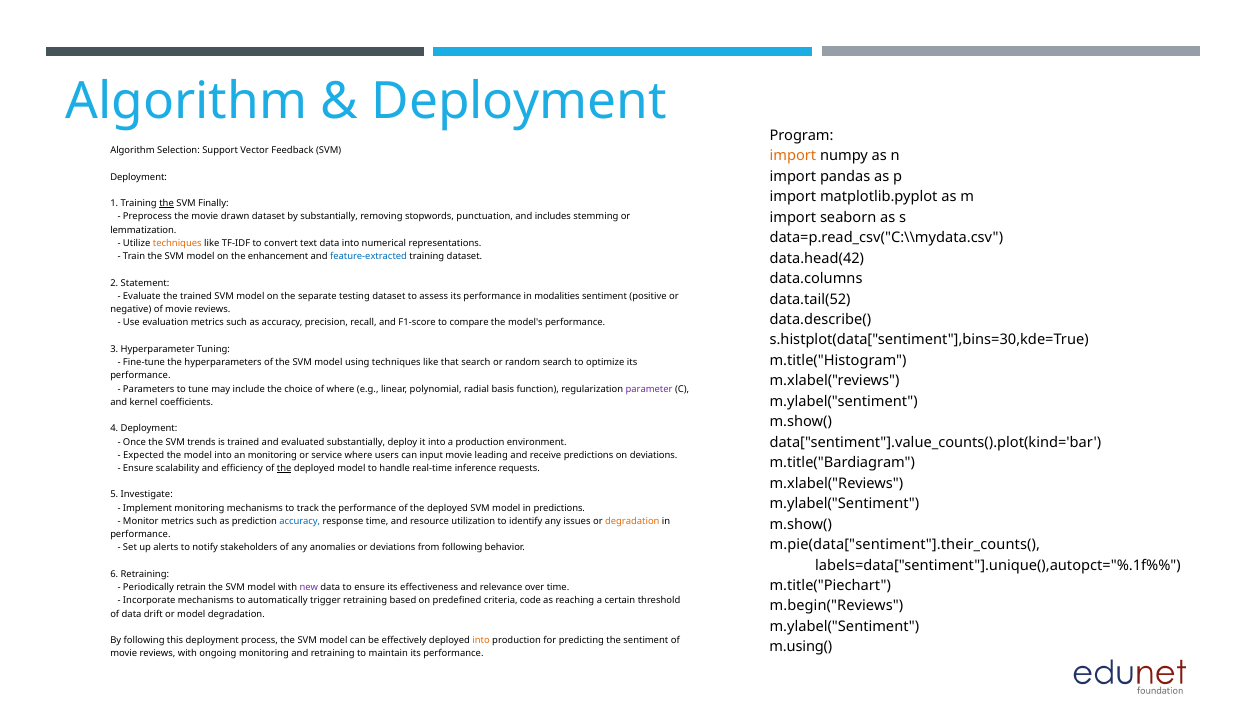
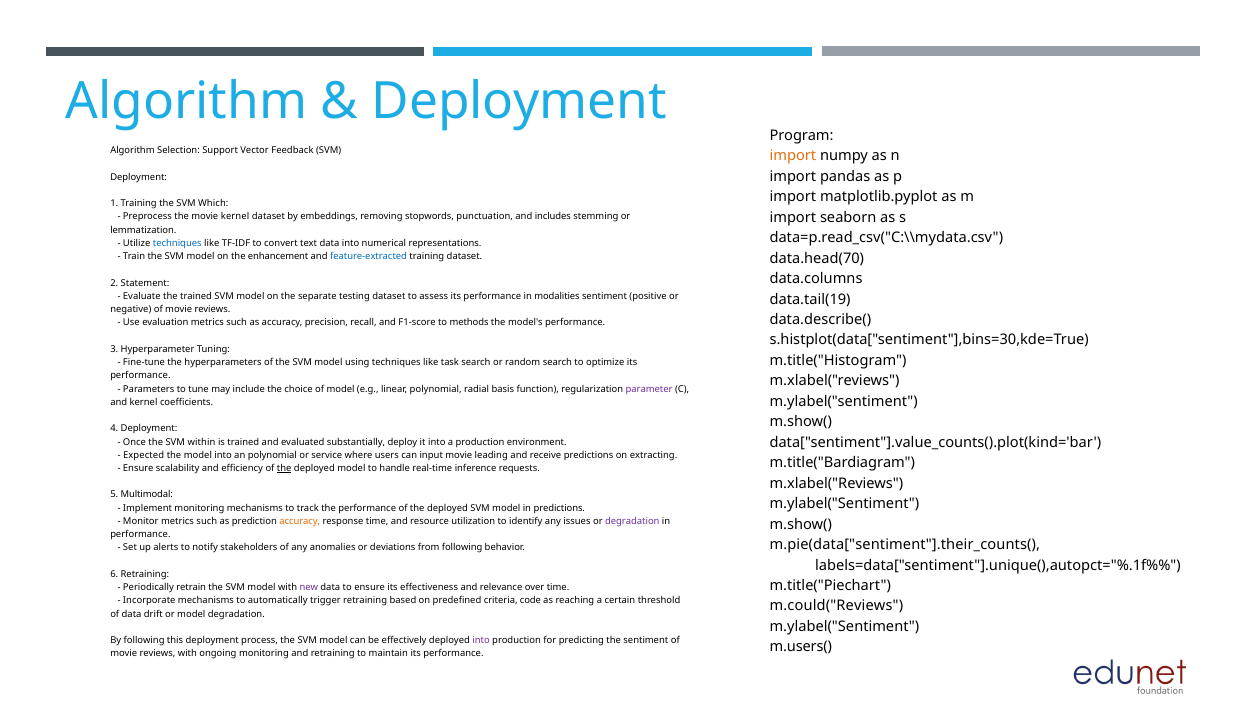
the at (167, 203) underline: present -> none
Finally: Finally -> Which
movie drawn: drawn -> kernel
by substantially: substantially -> embeddings
techniques at (177, 243) colour: orange -> blue
data.head(42: data.head(42 -> data.head(70
data.tail(52: data.tail(52 -> data.tail(19
compare: compare -> methods
that: that -> task
of where: where -> model
trends: trends -> within
an monitoring: monitoring -> polynomial
on deviations: deviations -> extracting
Investigate: Investigate -> Multimodal
accuracy at (300, 521) colour: blue -> orange
degradation at (632, 521) colour: orange -> purple
m.begin("Reviews: m.begin("Reviews -> m.could("Reviews
into at (481, 640) colour: orange -> purple
m.using(: m.using( -> m.users(
